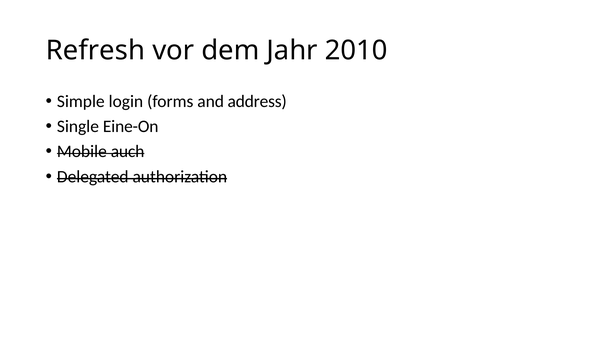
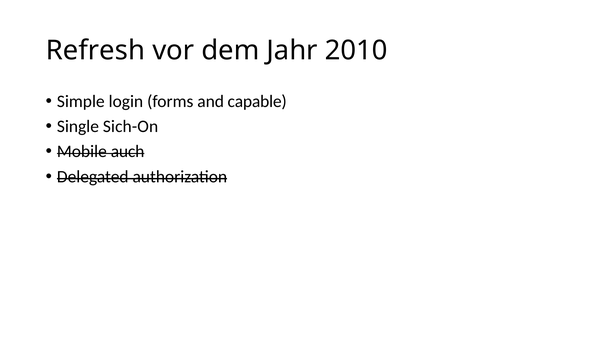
address: address -> capable
Eine-On: Eine-On -> Sich-On
